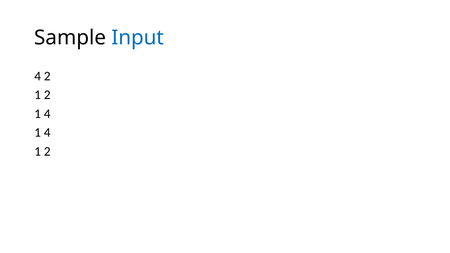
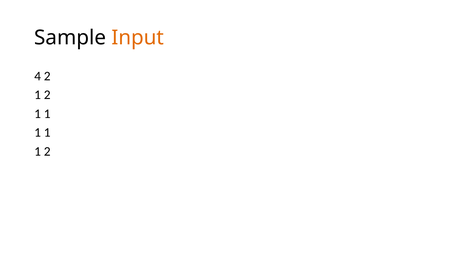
Input colour: blue -> orange
4 at (47, 114): 4 -> 1
4 at (47, 133): 4 -> 1
